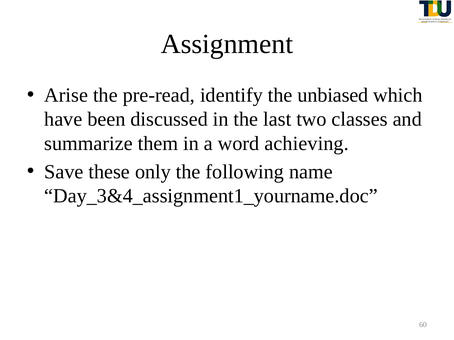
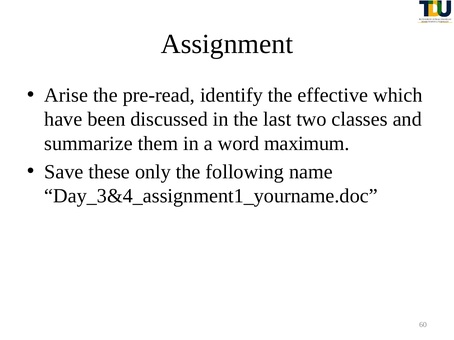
unbiased: unbiased -> effective
achieving: achieving -> maximum
